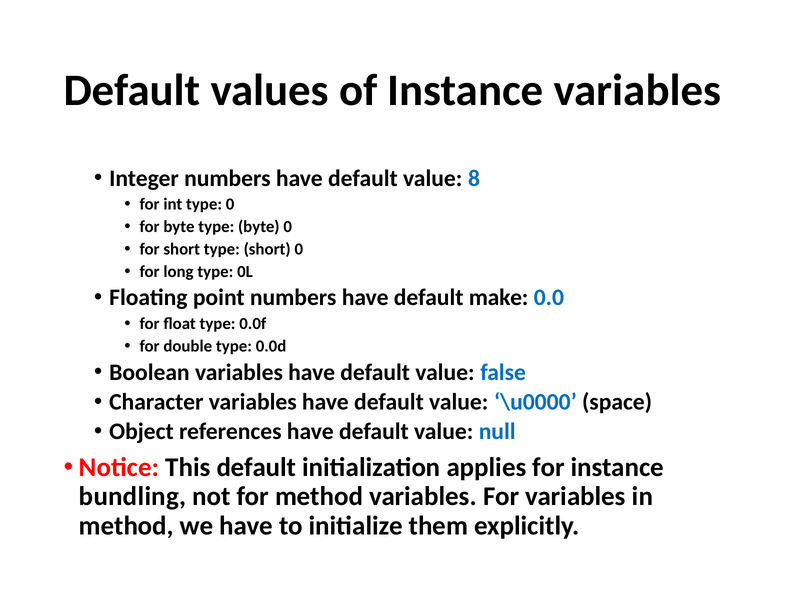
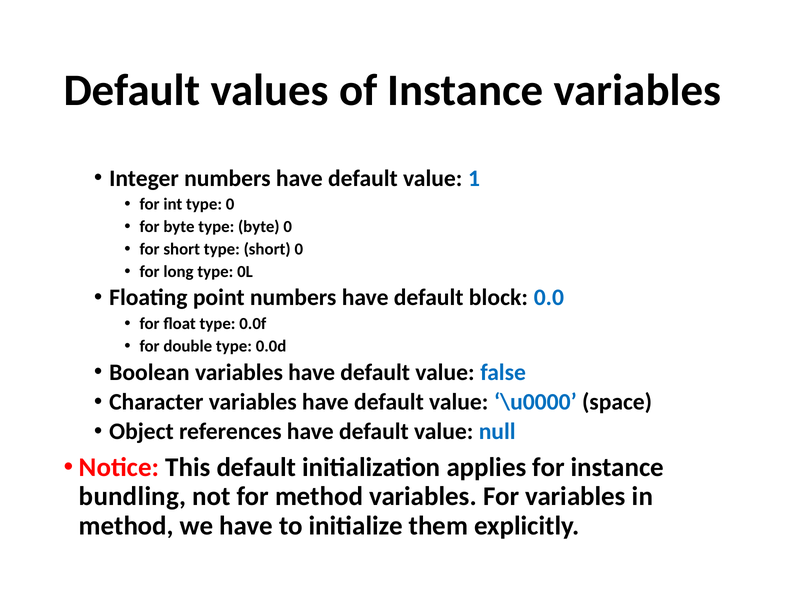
8: 8 -> 1
make: make -> block
